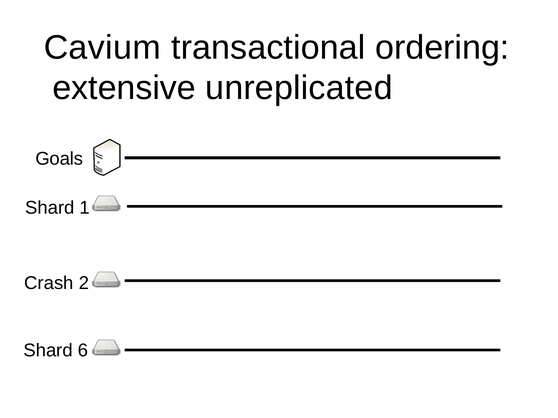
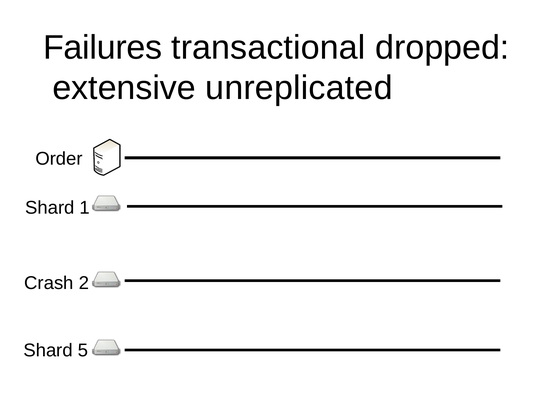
Cavium: Cavium -> Failures
ordering: ordering -> dropped
Goals: Goals -> Order
6: 6 -> 5
